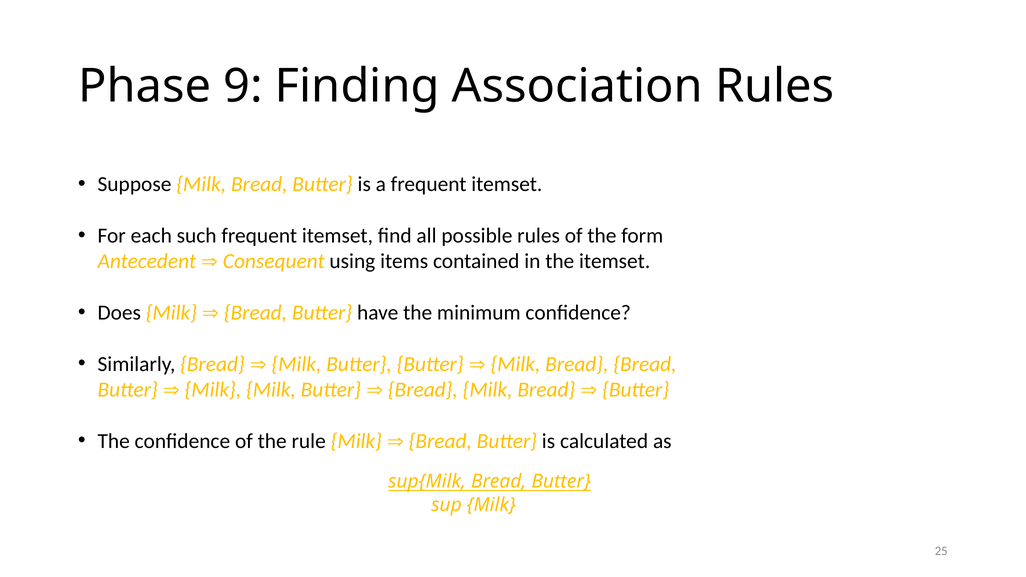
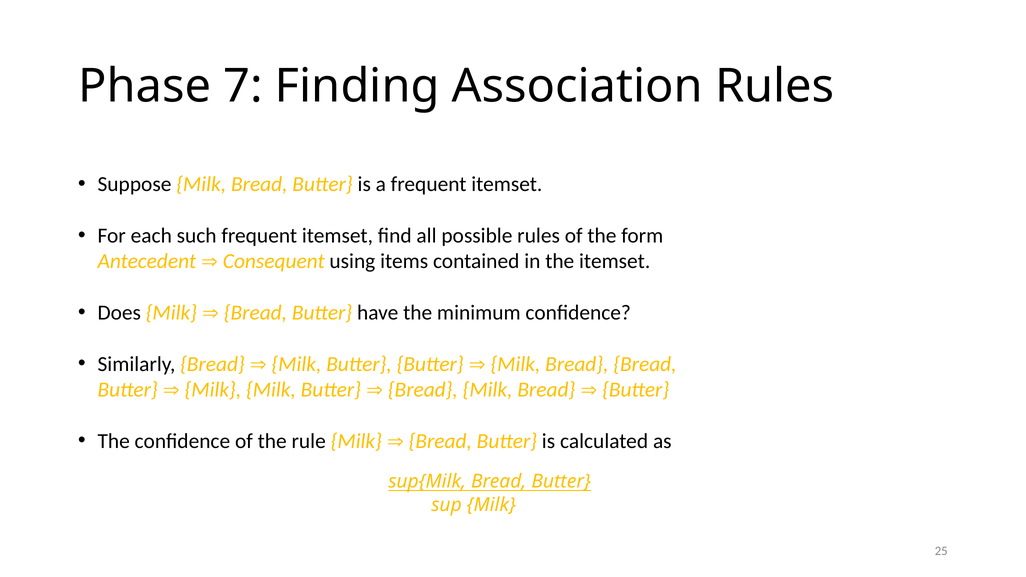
9: 9 -> 7
